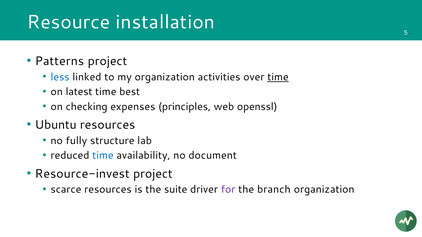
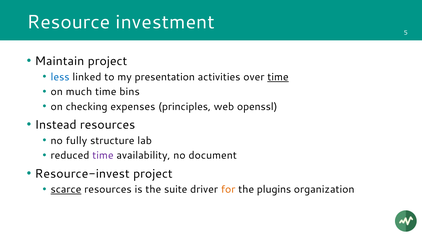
installation: installation -> investment
Patterns: Patterns -> Maintain
my organization: organization -> presentation
latest: latest -> much
best: best -> bins
Ubuntu: Ubuntu -> Instead
time at (103, 156) colour: blue -> purple
scarce underline: none -> present
for colour: purple -> orange
branch: branch -> plugins
